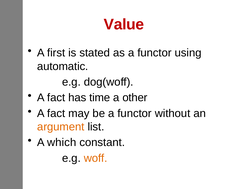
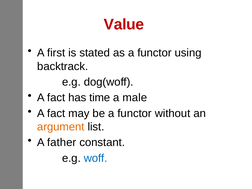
automatic: automatic -> backtrack
other: other -> male
which: which -> father
woff colour: orange -> blue
